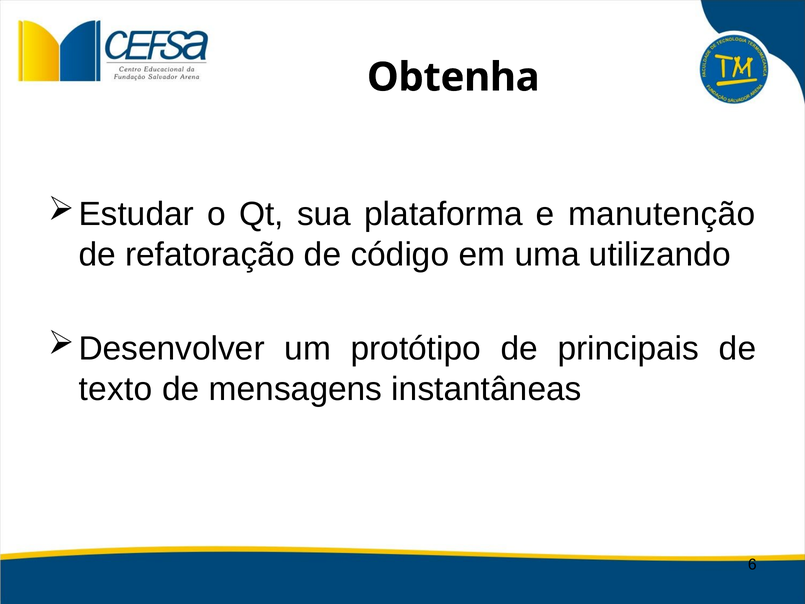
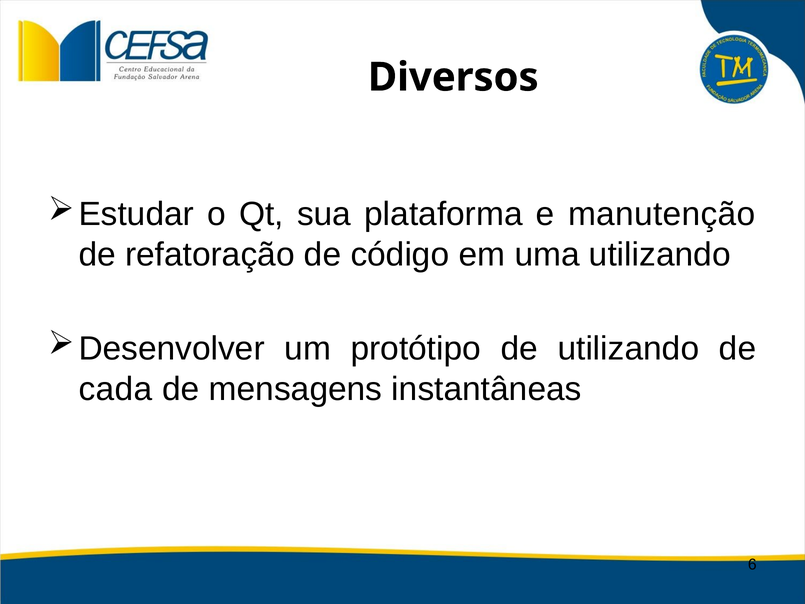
Obtenha: Obtenha -> Diversos
de principais: principais -> utilizando
texto: texto -> cada
